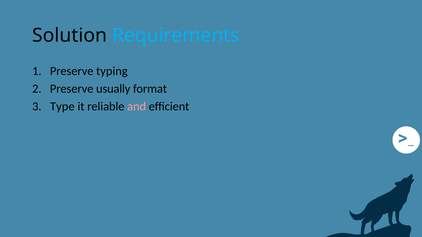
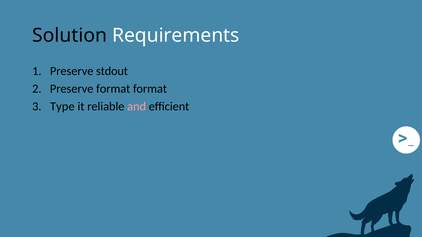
Requirements colour: light blue -> white
typing: typing -> stdout
Preserve usually: usually -> format
